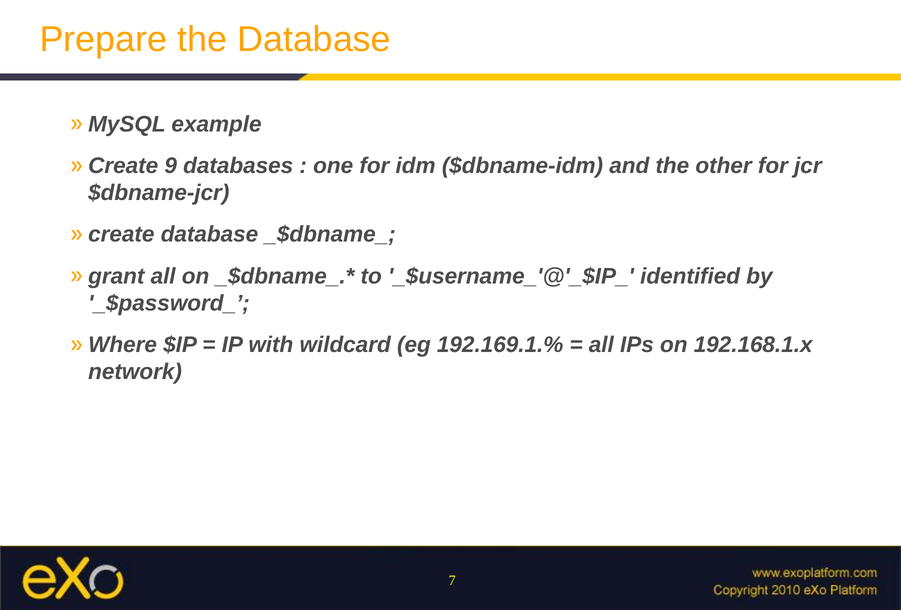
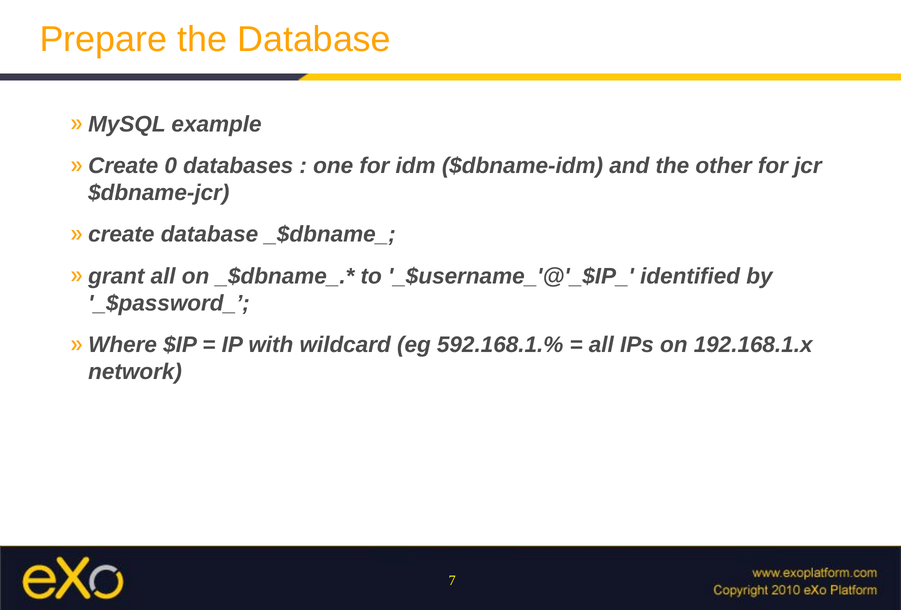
9: 9 -> 0
192.169.1.%: 192.169.1.% -> 592.168.1.%
